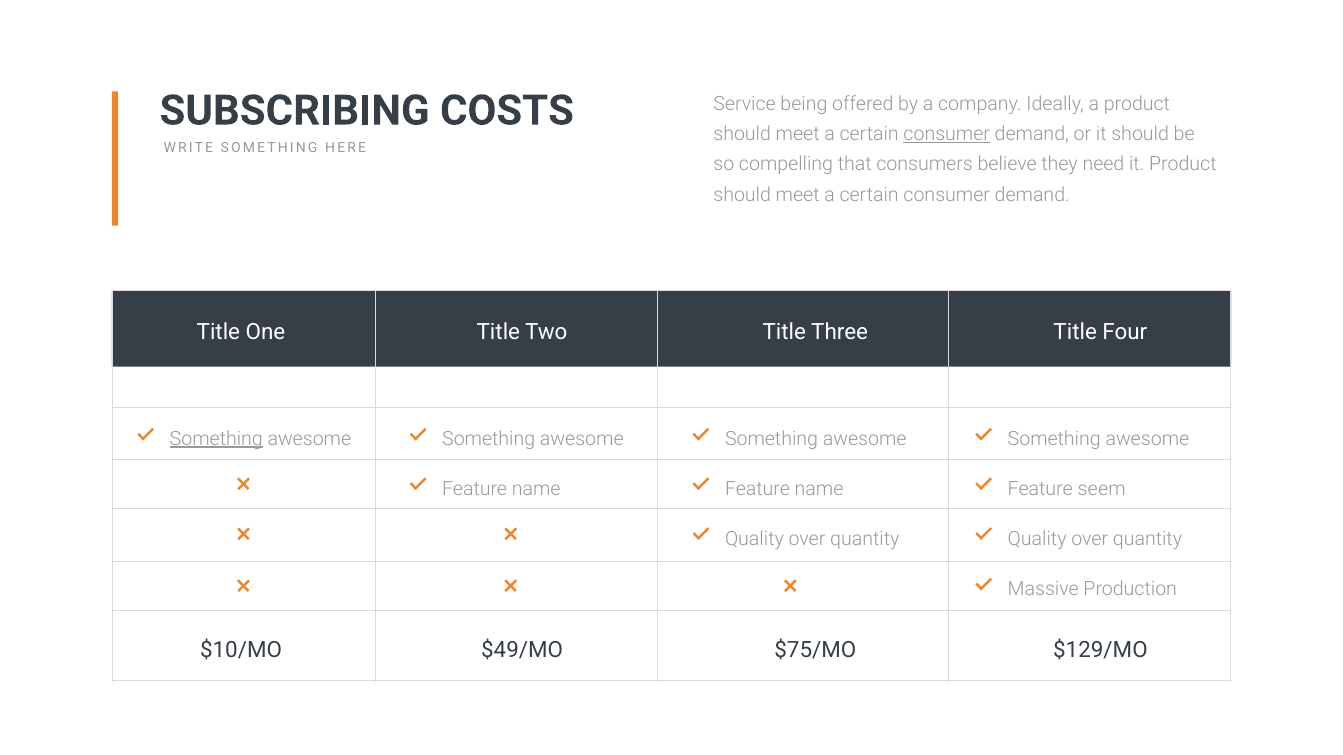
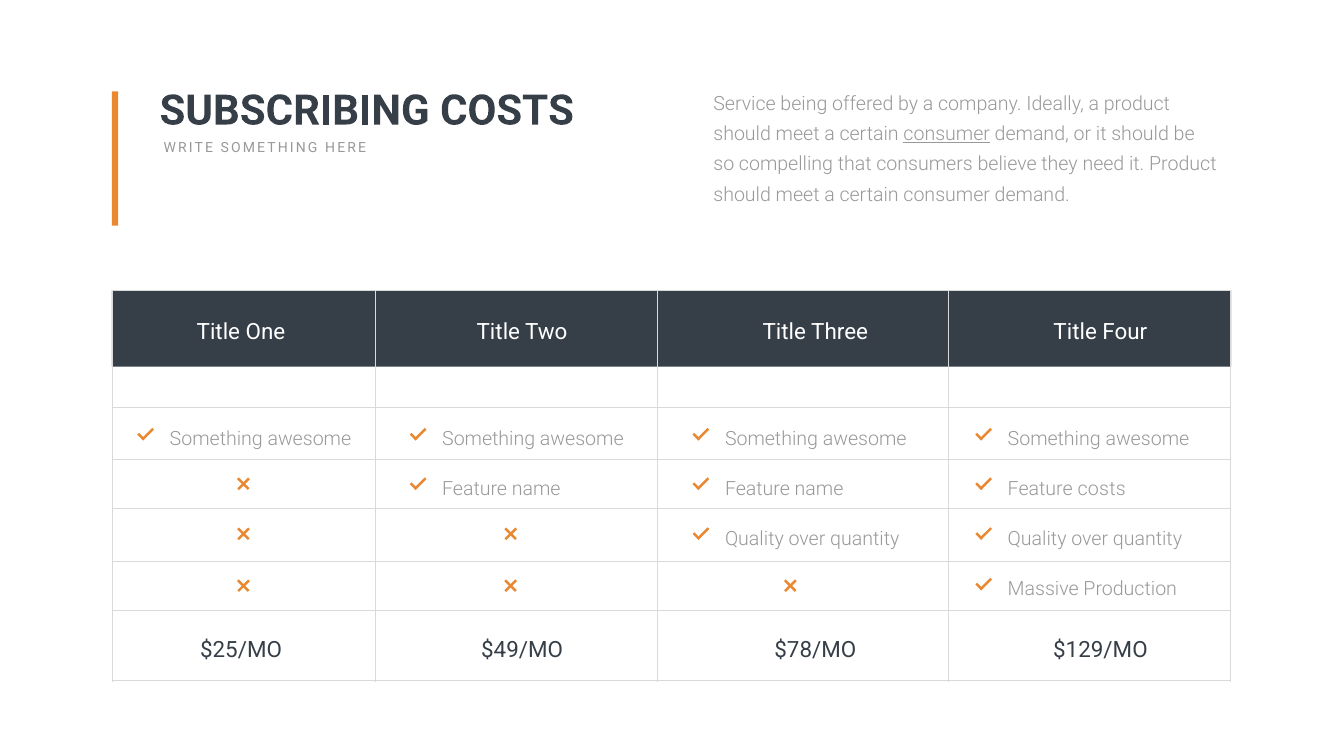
Something at (216, 439) underline: present -> none
Feature seem: seem -> costs
$10/MO: $10/MO -> $25/MO
$75/MO: $75/MO -> $78/MO
